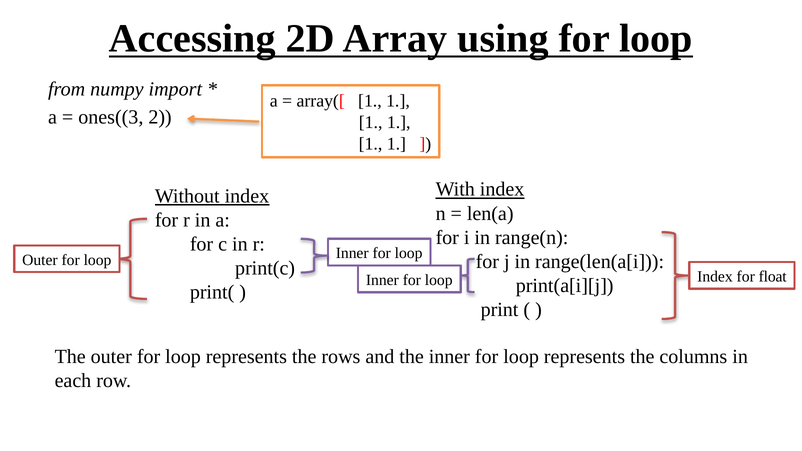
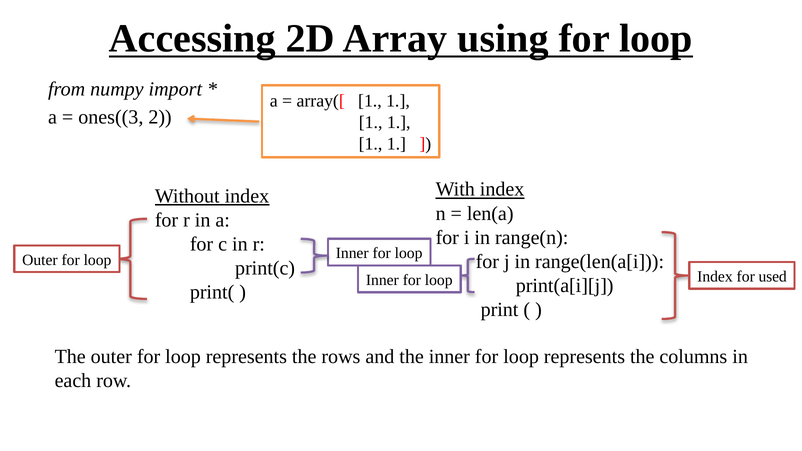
float: float -> used
